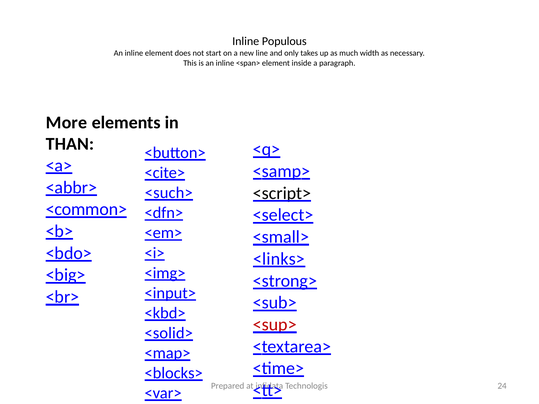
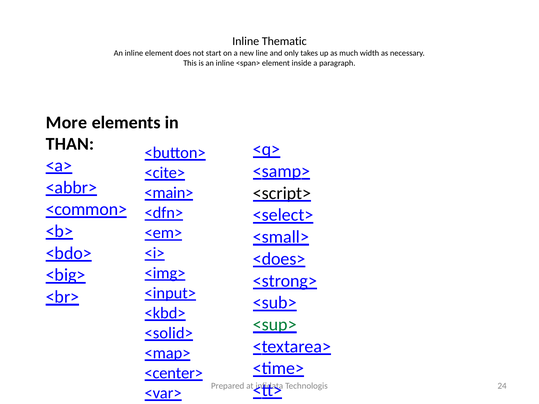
Populous: Populous -> Thematic
<such>: <such> -> <main>
<links>: <links> -> <does>
<sup> colour: red -> green
<blocks>: <blocks> -> <center>
